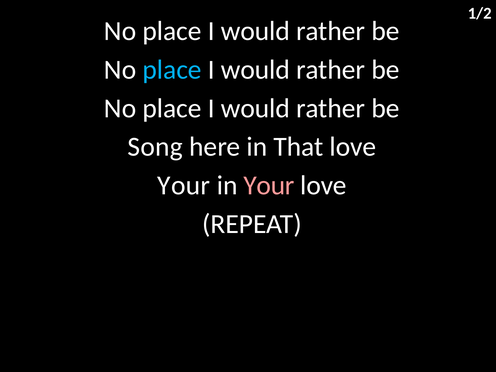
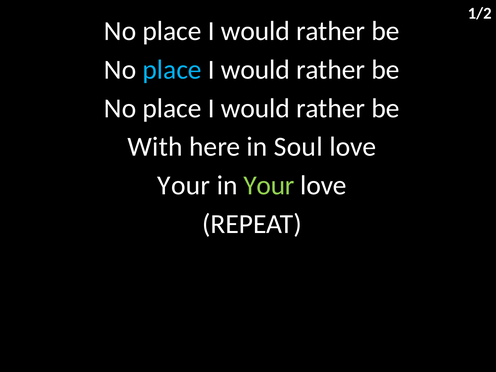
Song: Song -> With
That: That -> Soul
Your at (269, 185) colour: pink -> light green
